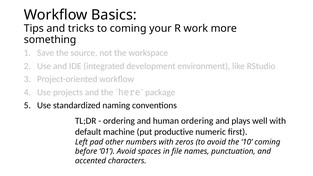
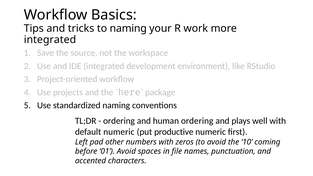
to coming: coming -> naming
something at (50, 40): something -> integrated
default machine: machine -> numeric
